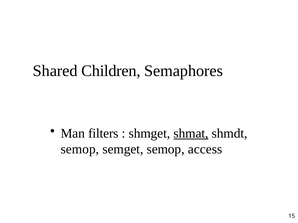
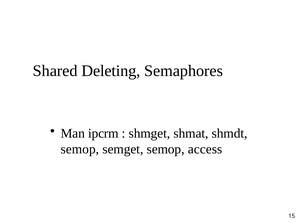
Children: Children -> Deleting
filters: filters -> ipcrm
shmat underline: present -> none
